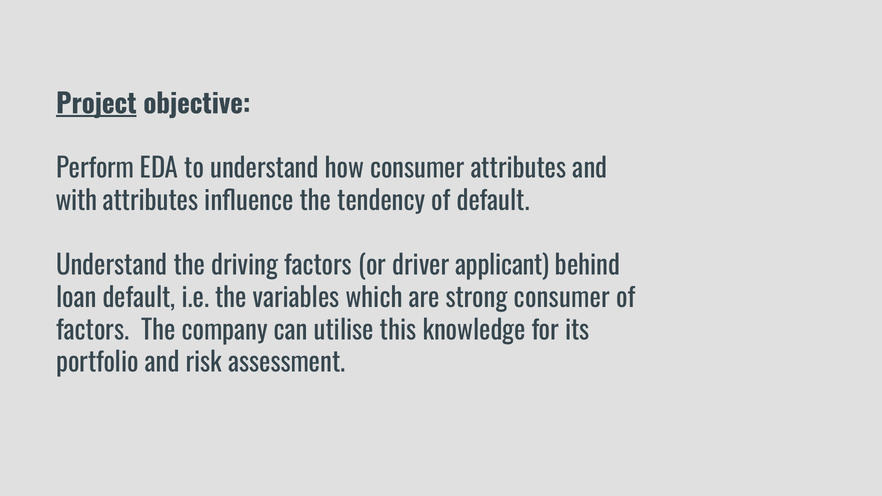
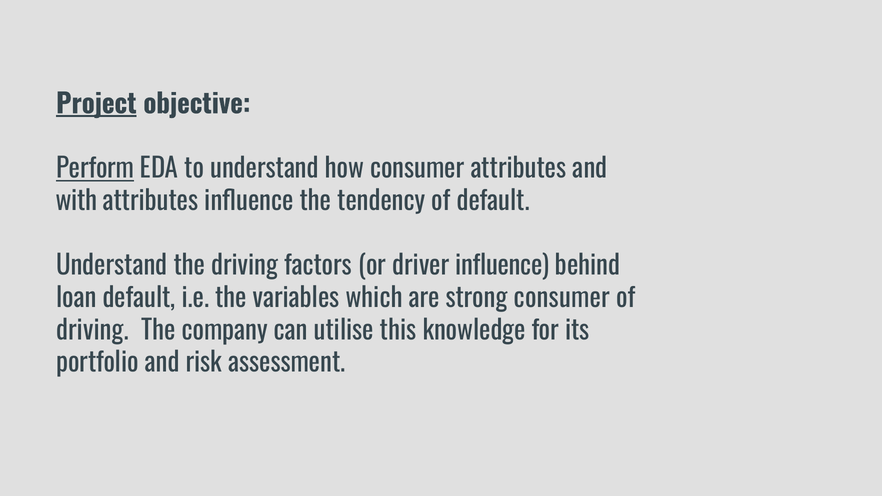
Perform underline: none -> present
driver applicant: applicant -> influence
factors at (93, 331): factors -> driving
